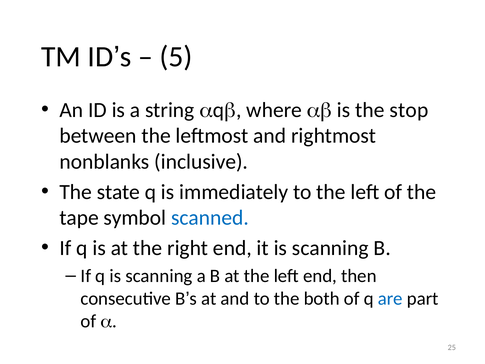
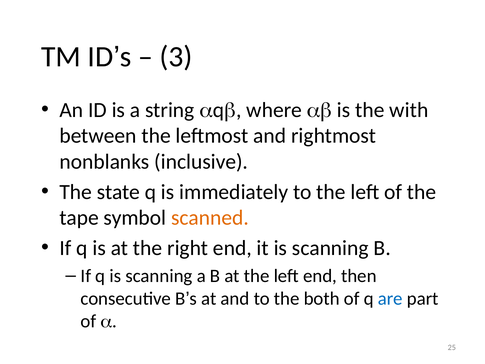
5: 5 -> 3
stop: stop -> with
scanned colour: blue -> orange
